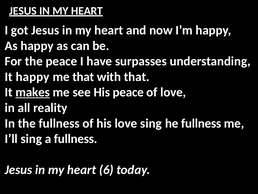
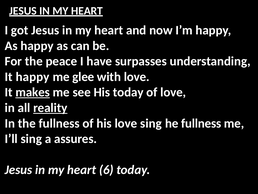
me that: that -> glee
with that: that -> love
His peace: peace -> today
reality underline: none -> present
a fullness: fullness -> assures
